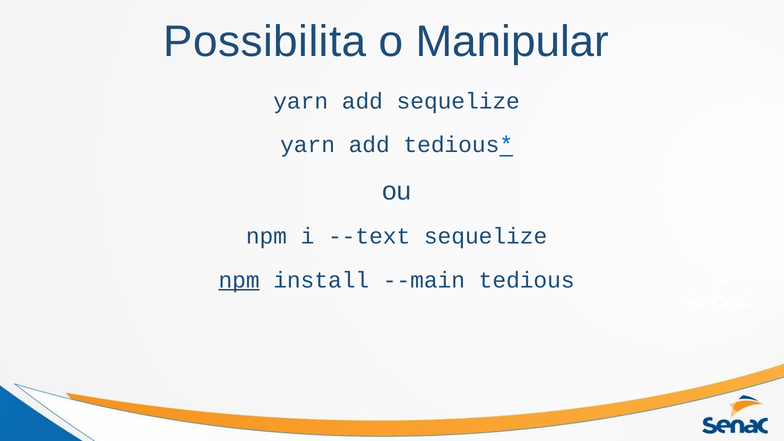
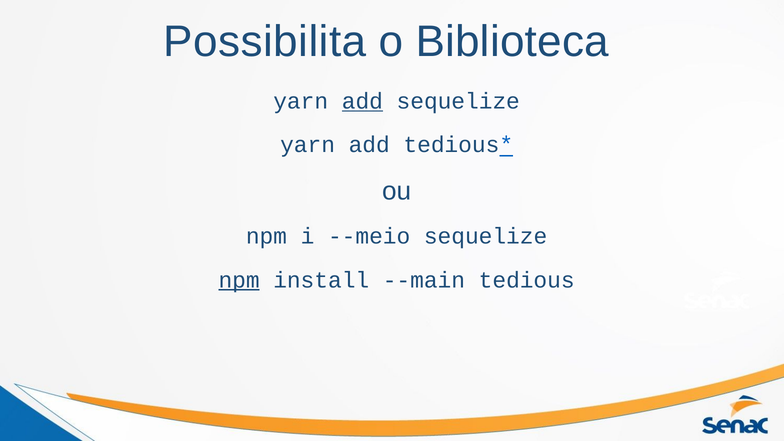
Manipular: Manipular -> Biblioteca
add at (362, 101) underline: none -> present
--text: --text -> --meio
